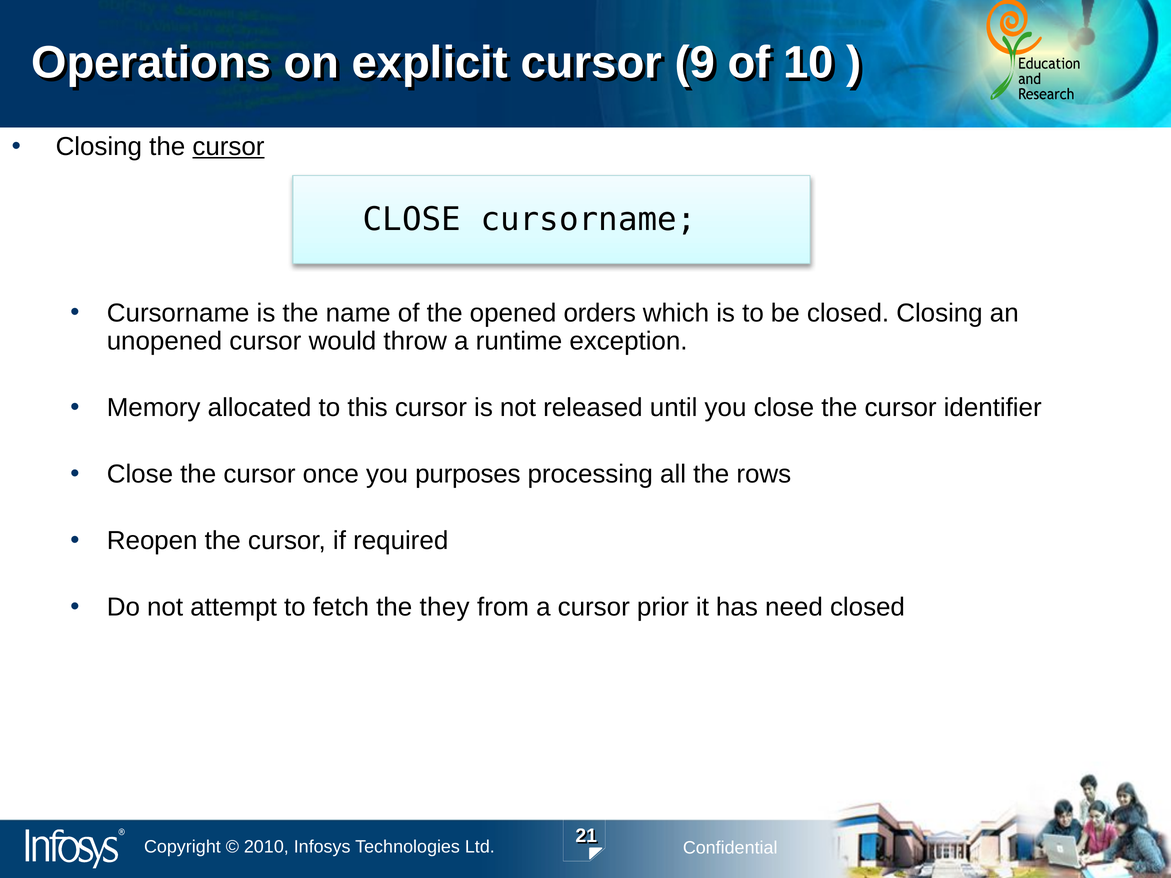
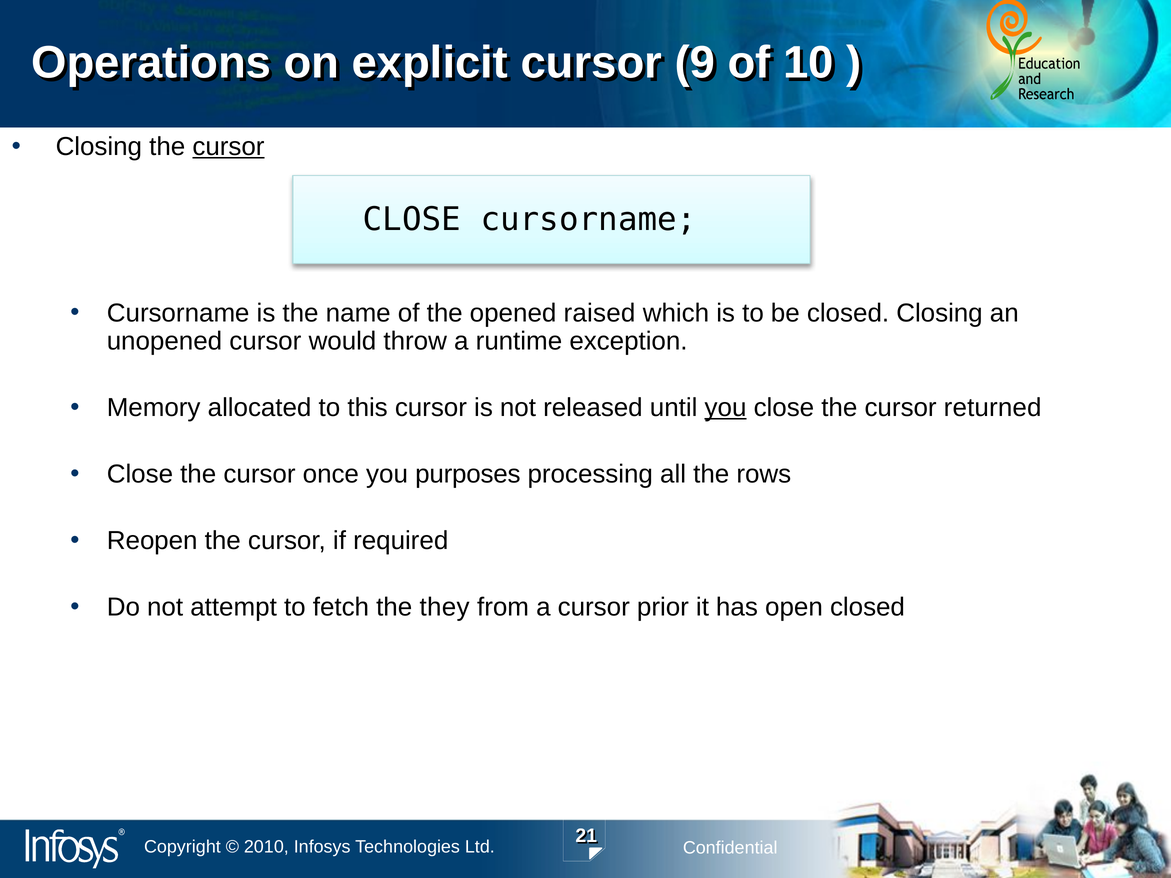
orders: orders -> raised
you at (726, 408) underline: none -> present
identifier: identifier -> returned
need: need -> open
